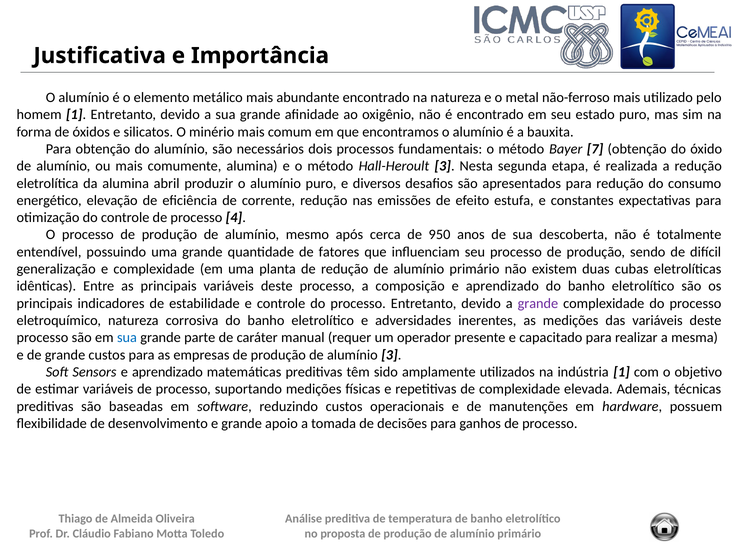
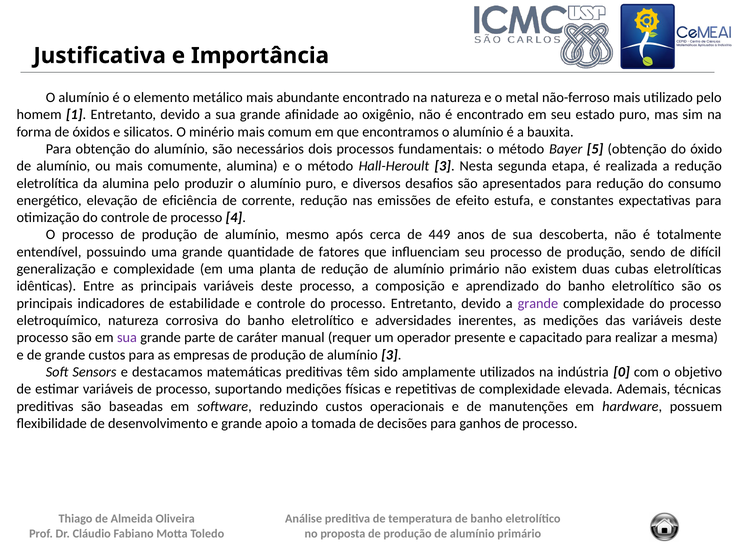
7: 7 -> 5
alumina abril: abril -> pelo
950: 950 -> 449
sua at (127, 338) colour: blue -> purple
Sensors e aprendizado: aprendizado -> destacamos
indústria 1: 1 -> 0
